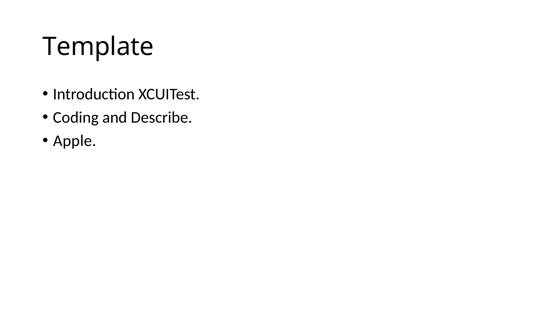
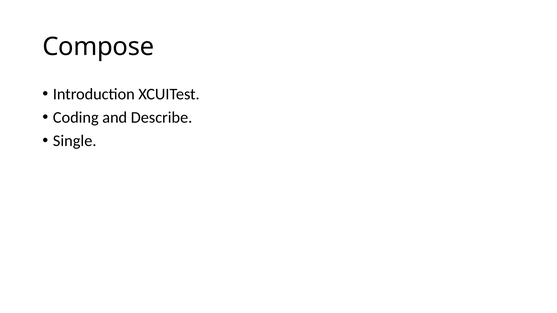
Template: Template -> Compose
Apple: Apple -> Single
